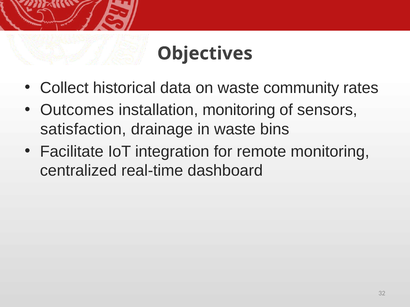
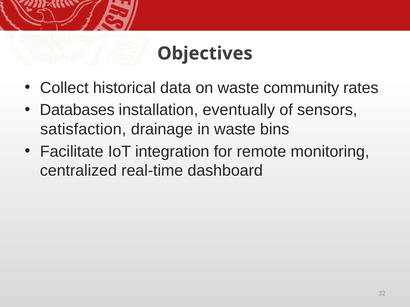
Outcomes: Outcomes -> Databases
installation monitoring: monitoring -> eventually
